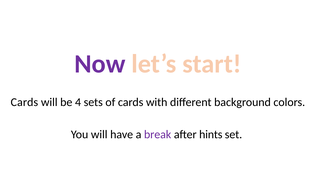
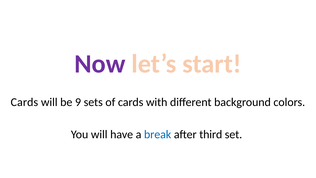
4: 4 -> 9
break colour: purple -> blue
hints: hints -> third
